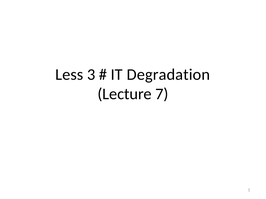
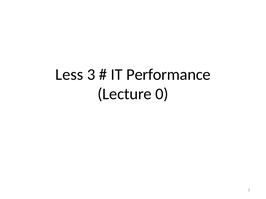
Degradation: Degradation -> Performance
7: 7 -> 0
